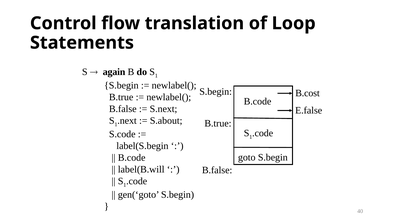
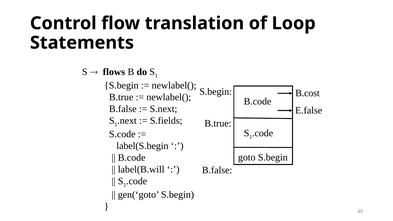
again: again -> flows
S.about: S.about -> S.fields
